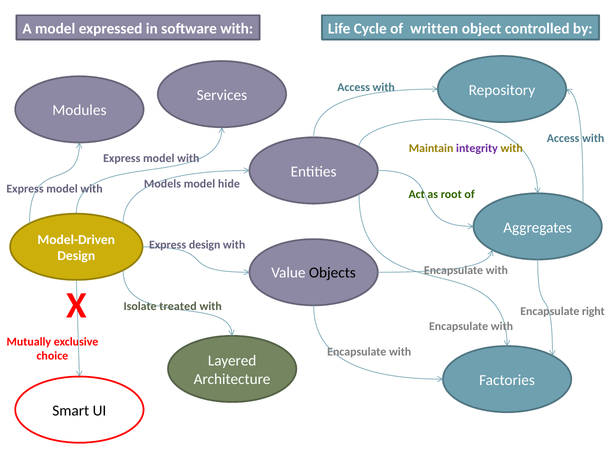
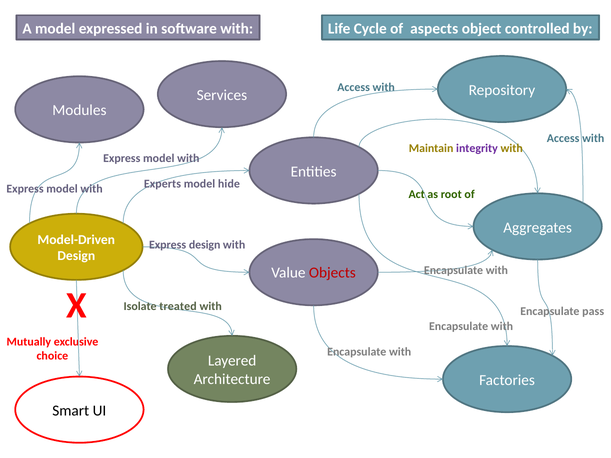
written: written -> aspects
Models: Models -> Experts
Objects colour: black -> red
right: right -> pass
